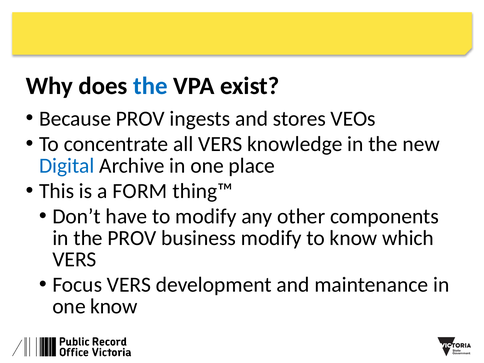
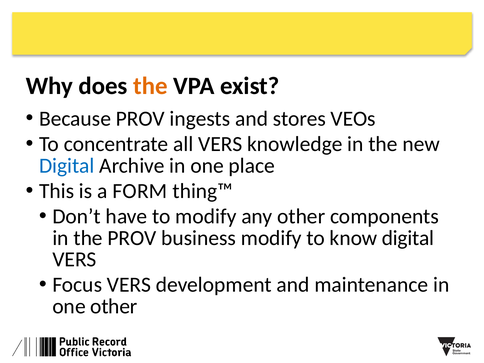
the at (150, 86) colour: blue -> orange
know which: which -> digital
one know: know -> other
